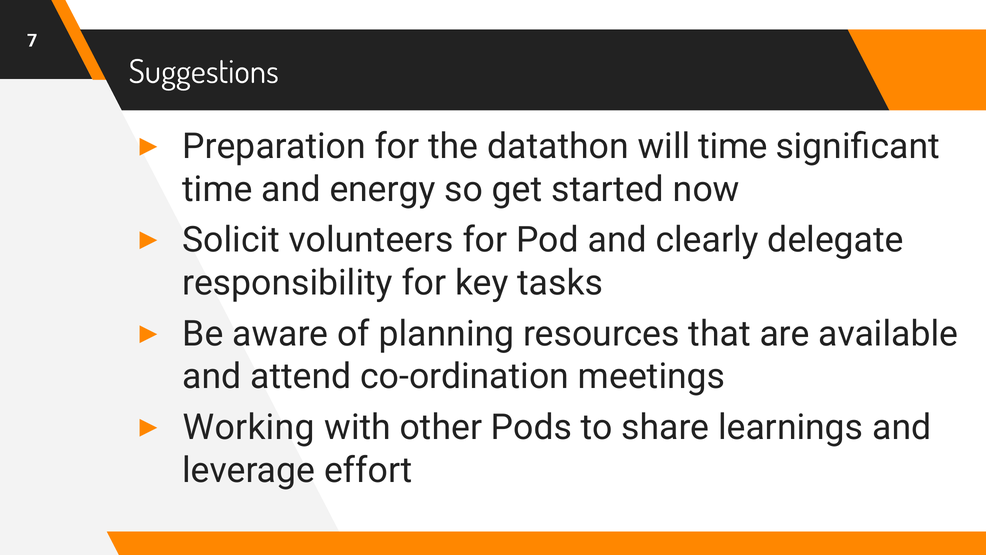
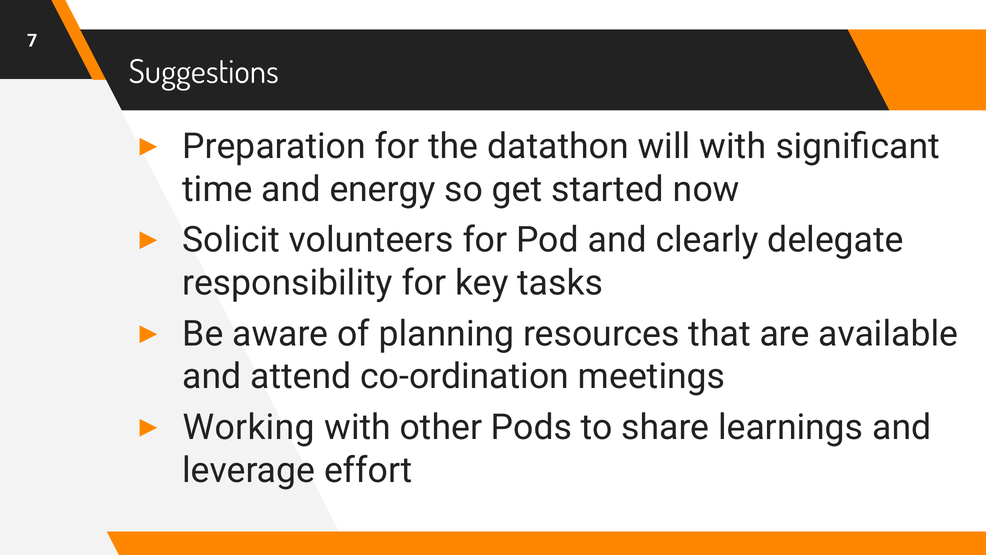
will time: time -> with
